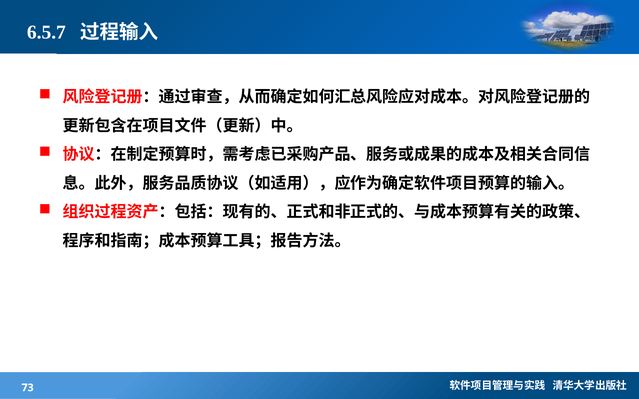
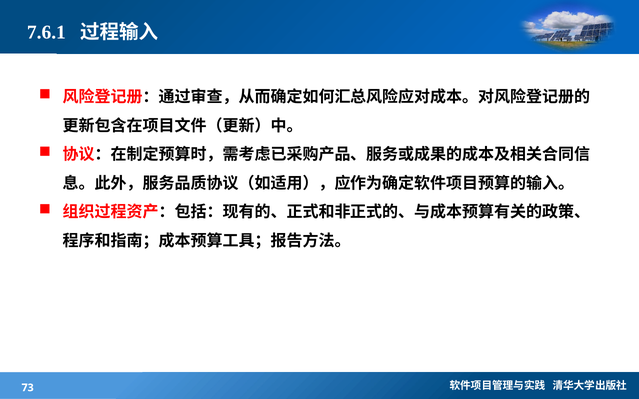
6.5.7: 6.5.7 -> 7.6.1
